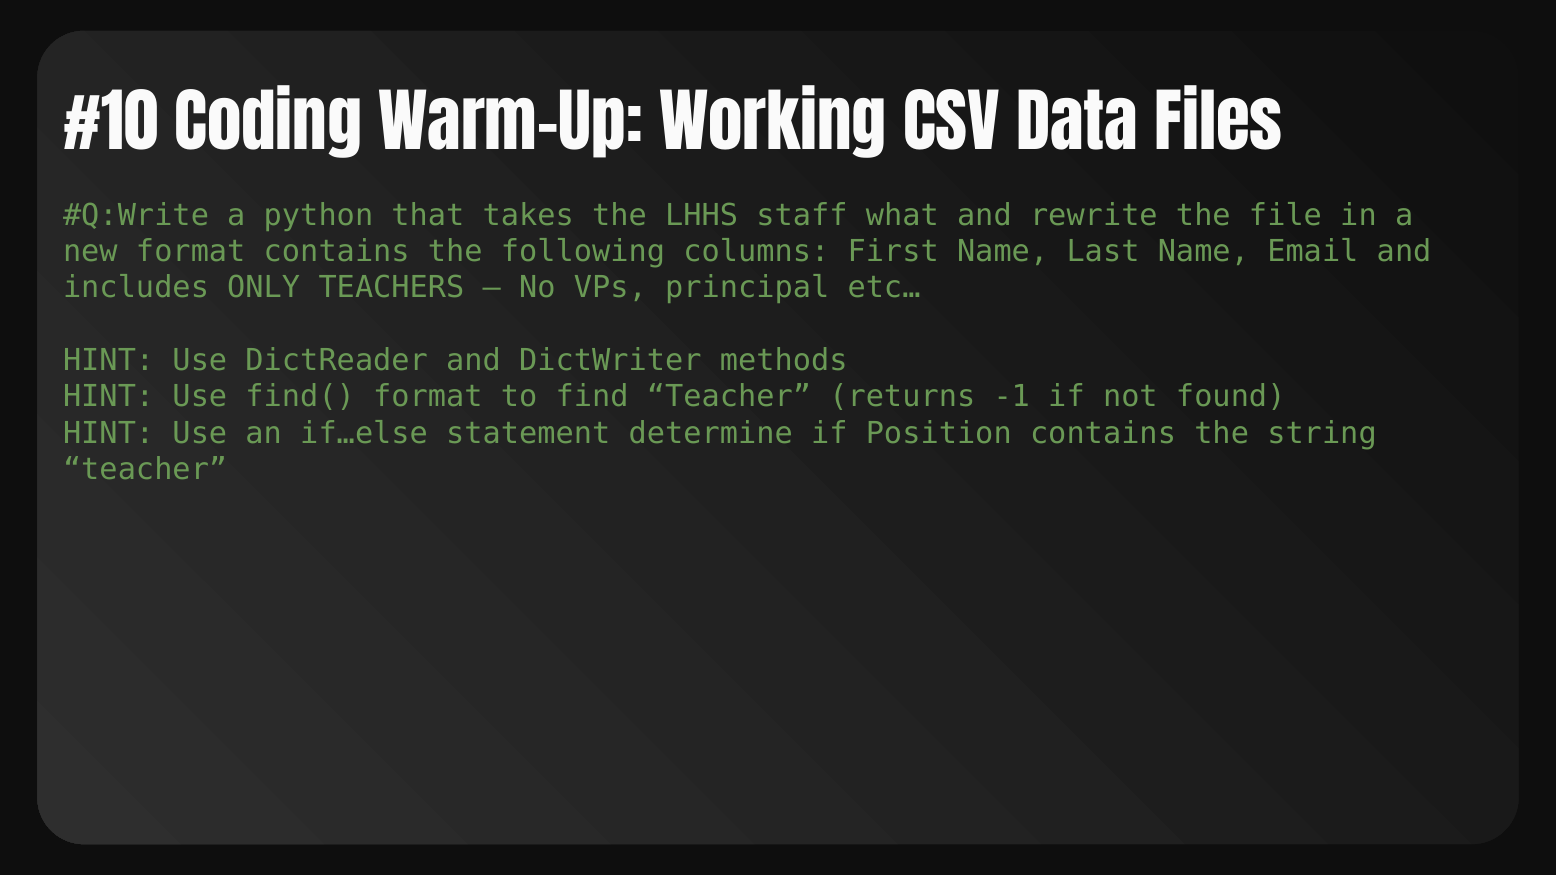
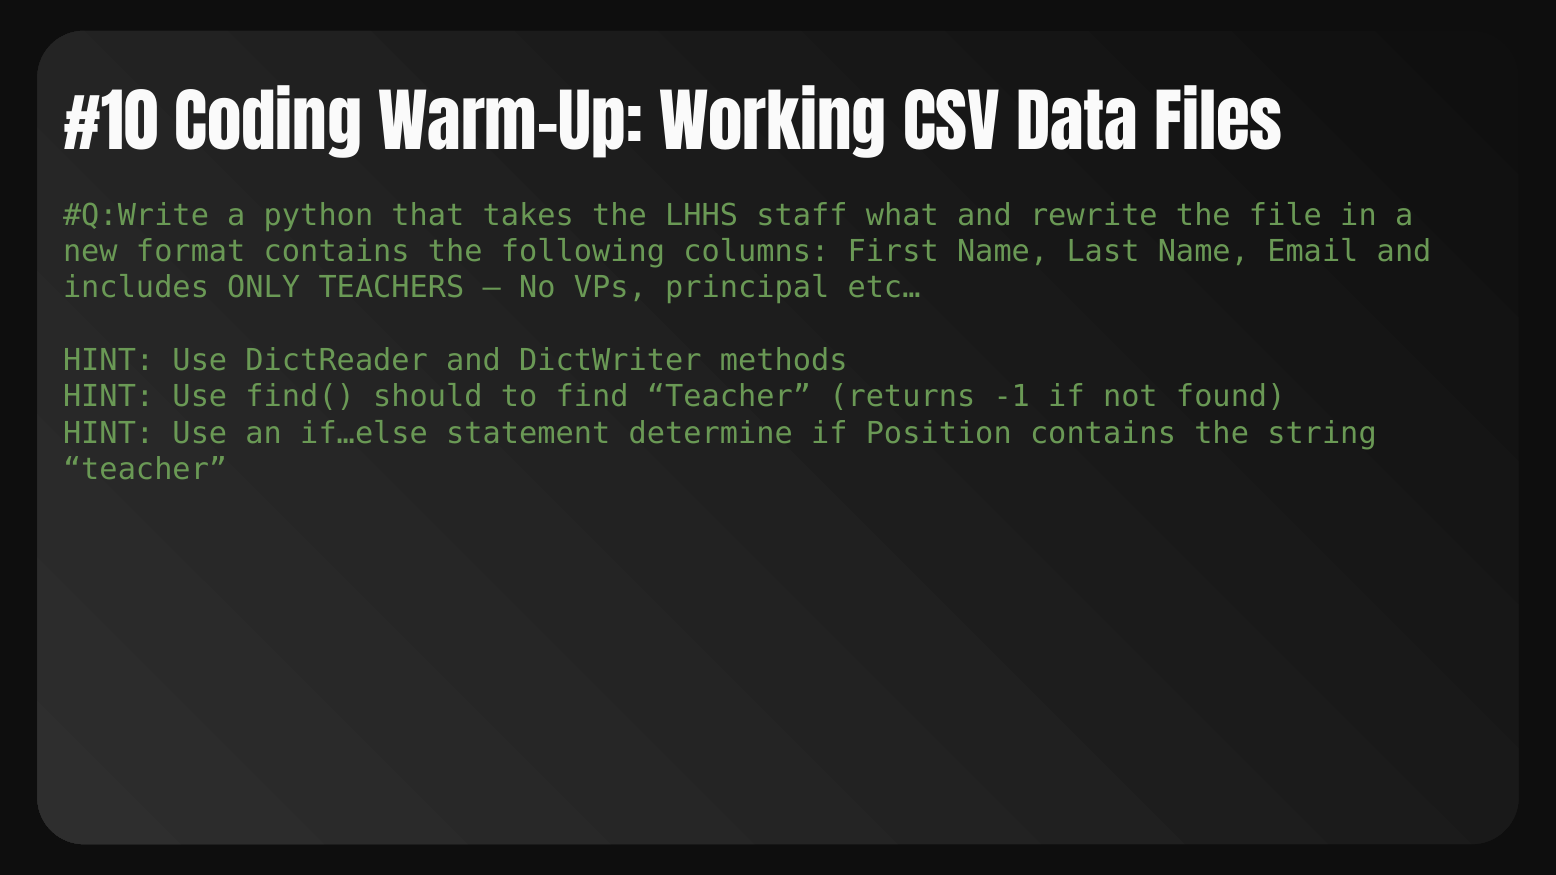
find( format: format -> should
